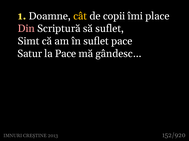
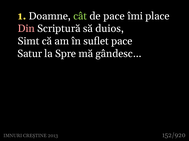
cât colour: yellow -> light green
de copii: copii -> pace
să suflet: suflet -> duios
la Pace: Pace -> Spre
